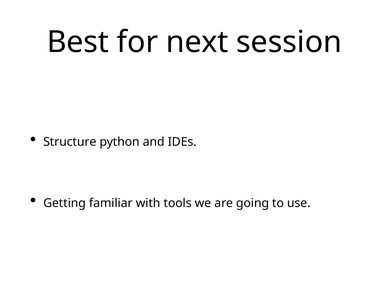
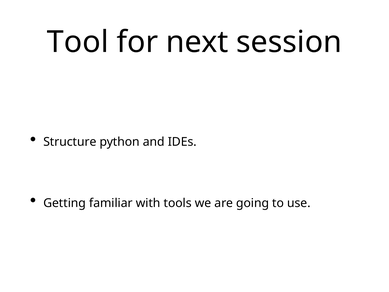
Best: Best -> Tool
